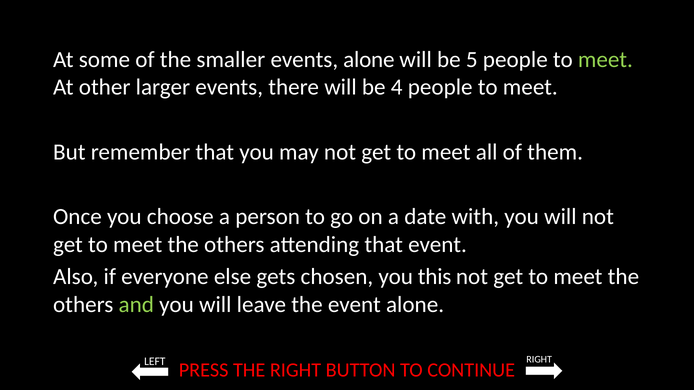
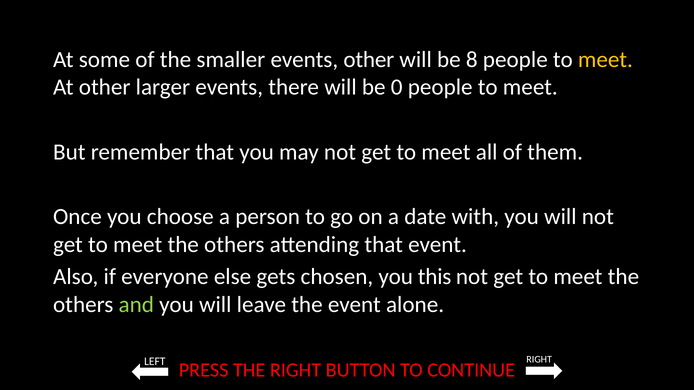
events alone: alone -> other
5: 5 -> 8
meet at (605, 60) colour: light green -> yellow
4: 4 -> 0
